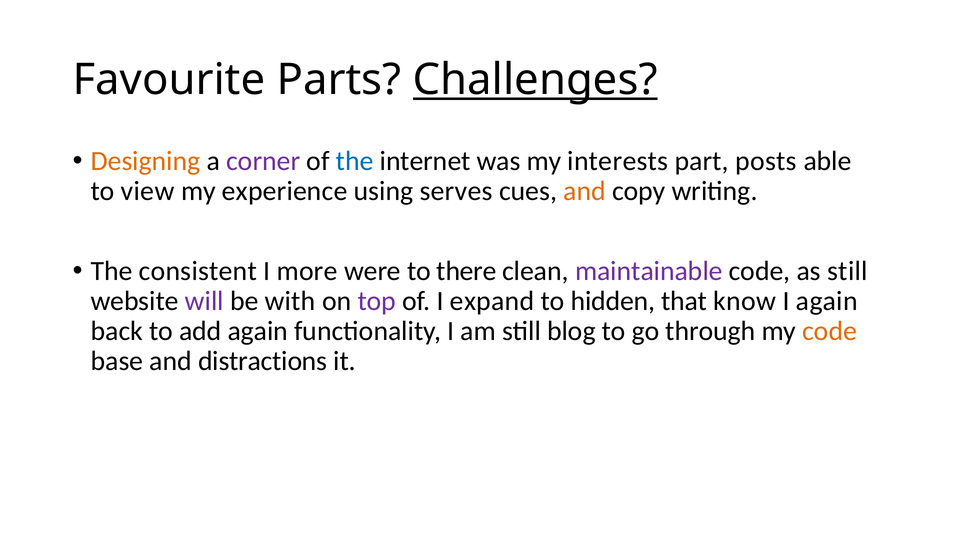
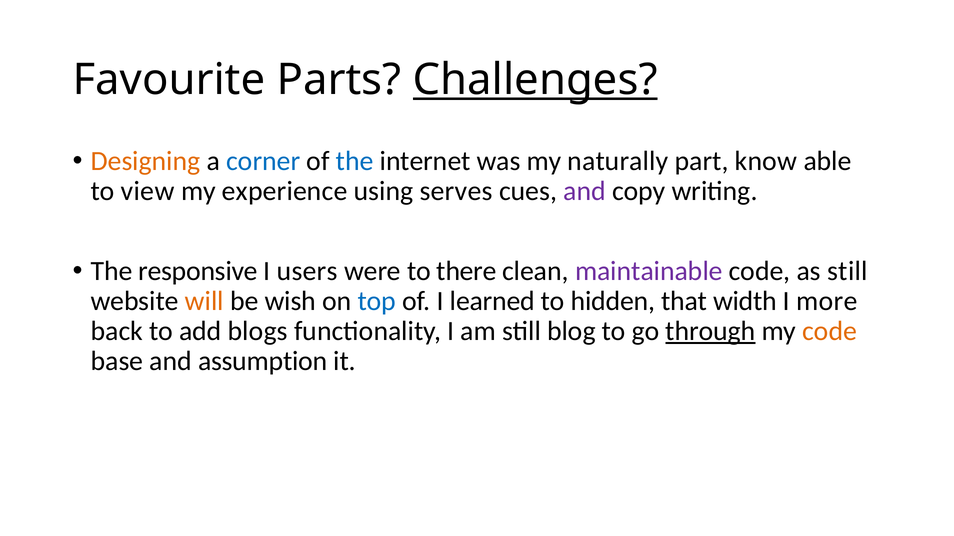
corner colour: purple -> blue
interests: interests -> naturally
posts: posts -> know
and at (585, 191) colour: orange -> purple
consistent: consistent -> responsive
more: more -> users
will colour: purple -> orange
with: with -> wish
top colour: purple -> blue
expand: expand -> learned
know: know -> width
I again: again -> more
add again: again -> blogs
through underline: none -> present
distractions: distractions -> assumption
